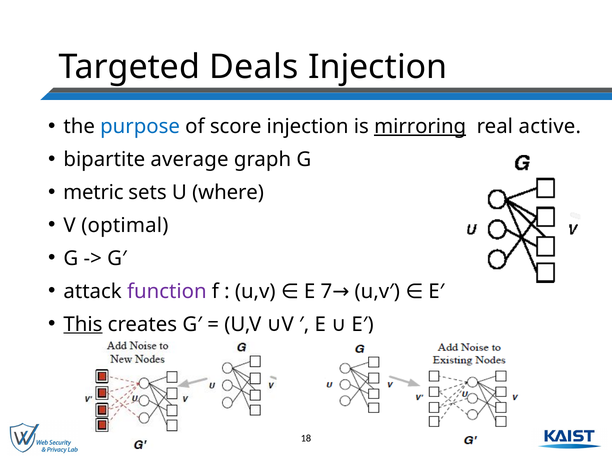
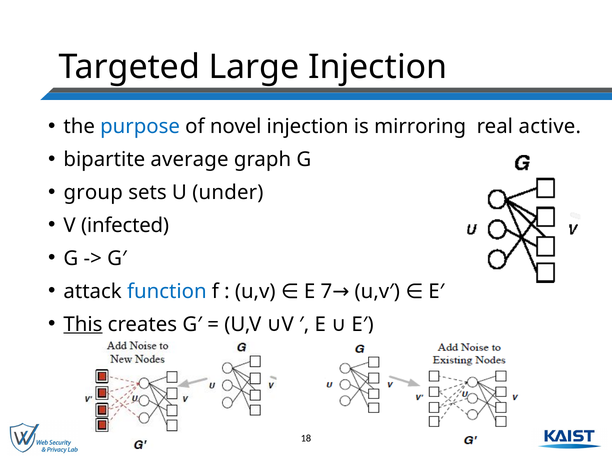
Deals: Deals -> Large
score: score -> novel
mirroring underline: present -> none
metric: metric -> group
where: where -> under
optimal: optimal -> infected
function colour: purple -> blue
